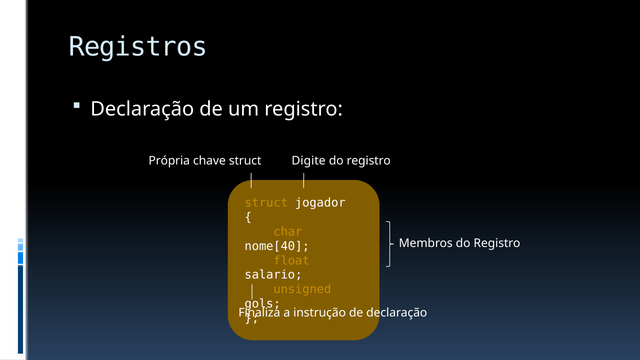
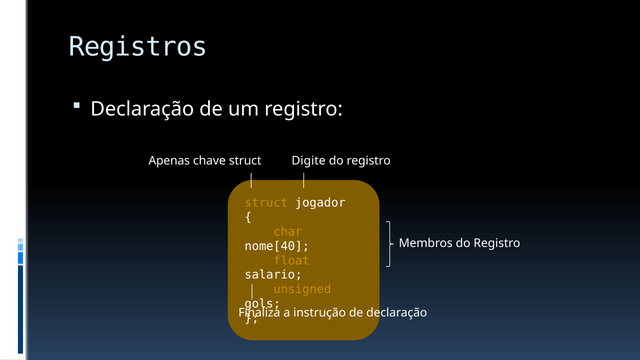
Própria: Própria -> Apenas
